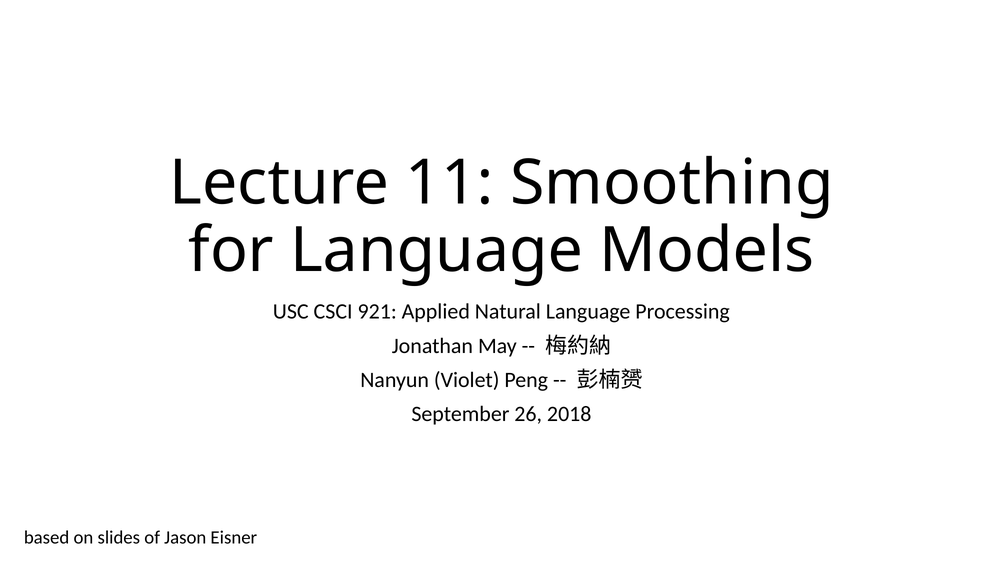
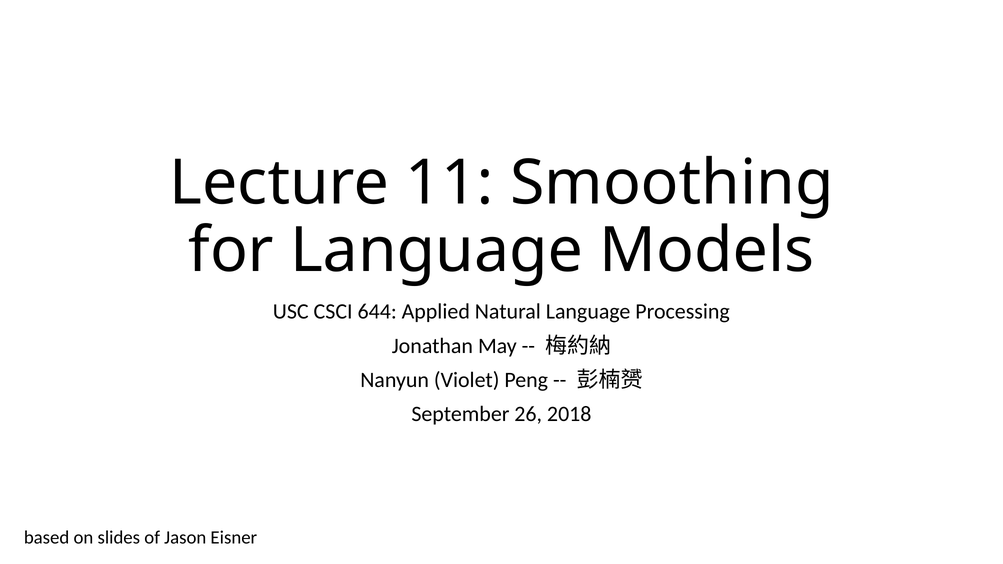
921: 921 -> 644
